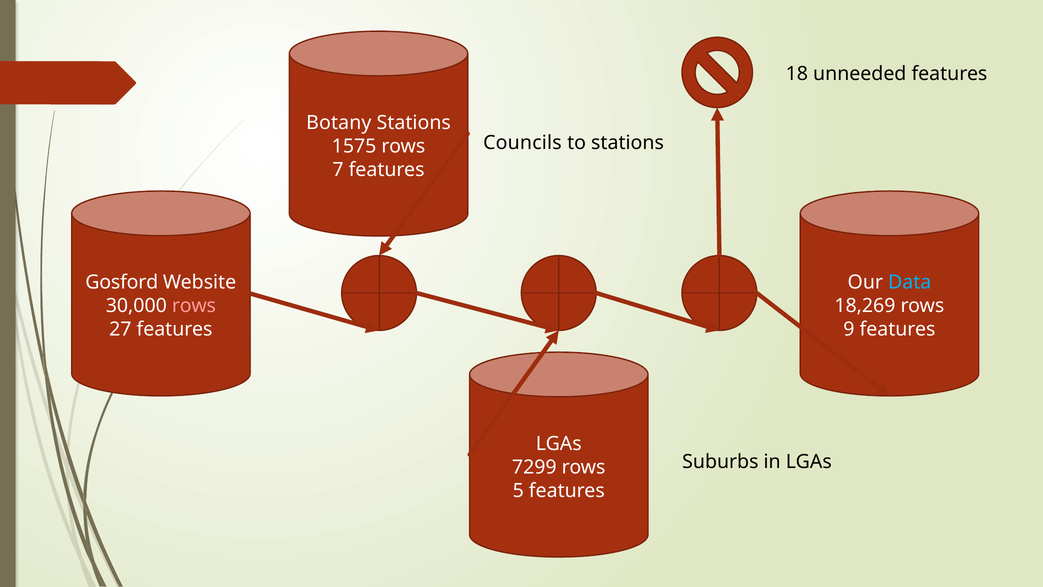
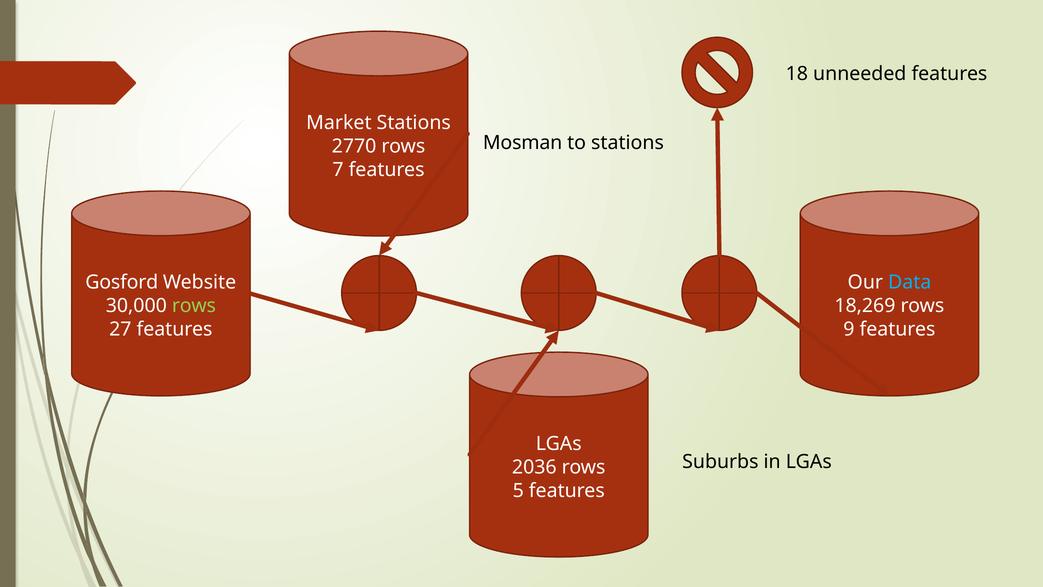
Botany: Botany -> Market
Councils: Councils -> Mosman
1575: 1575 -> 2770
rows at (194, 306) colour: pink -> light green
7299: 7299 -> 2036
